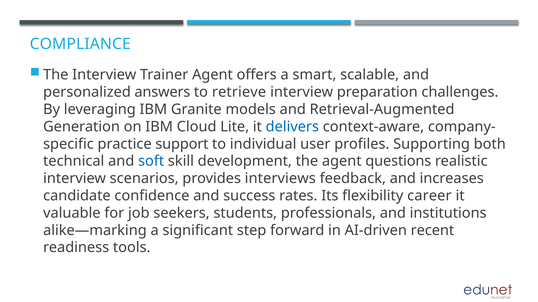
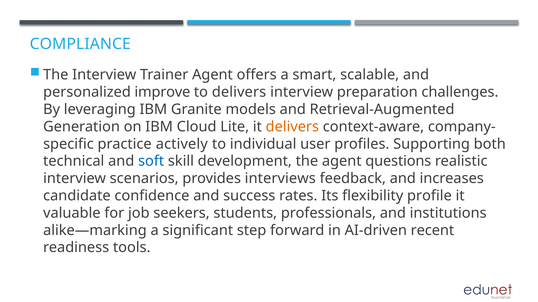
answers: answers -> improve
to retrieve: retrieve -> delivers
delivers at (292, 127) colour: blue -> orange
support: support -> actively
career: career -> profile
